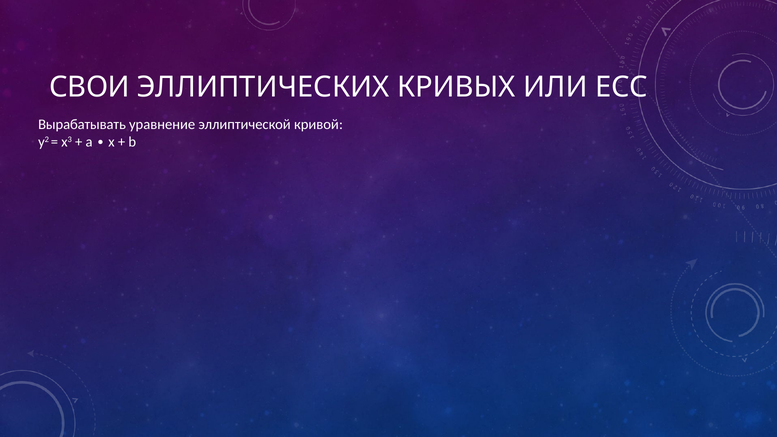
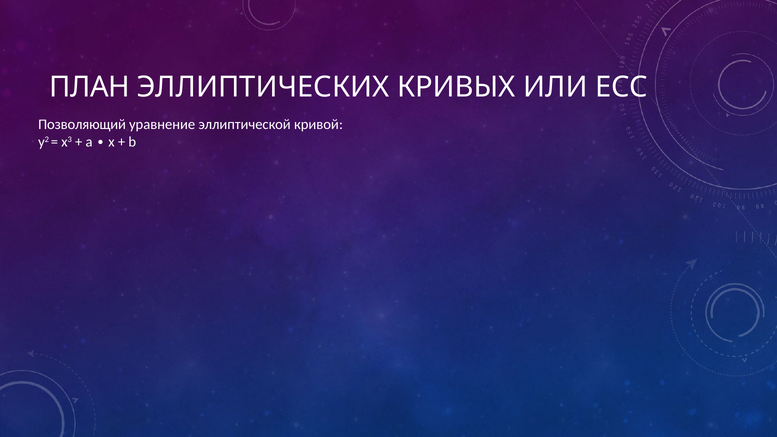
СВОИ: СВОИ -> ПЛАН
Вырабатывать: Вырабатывать -> Позволяющий
